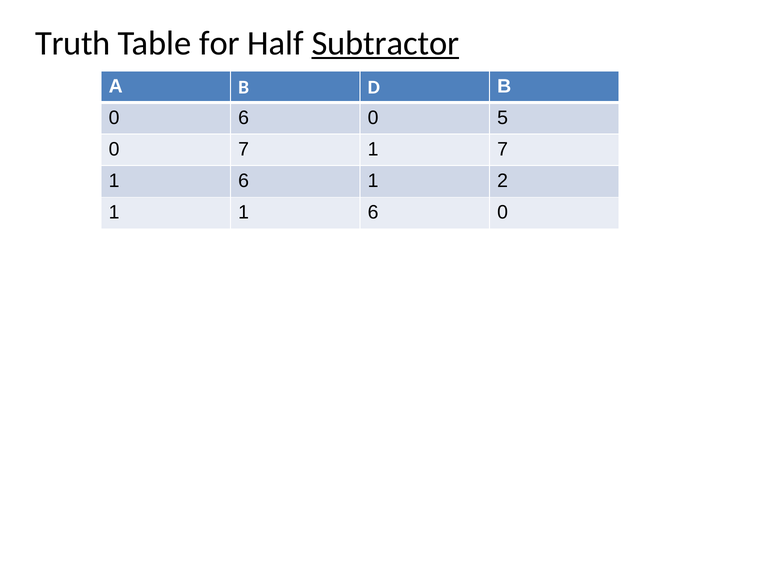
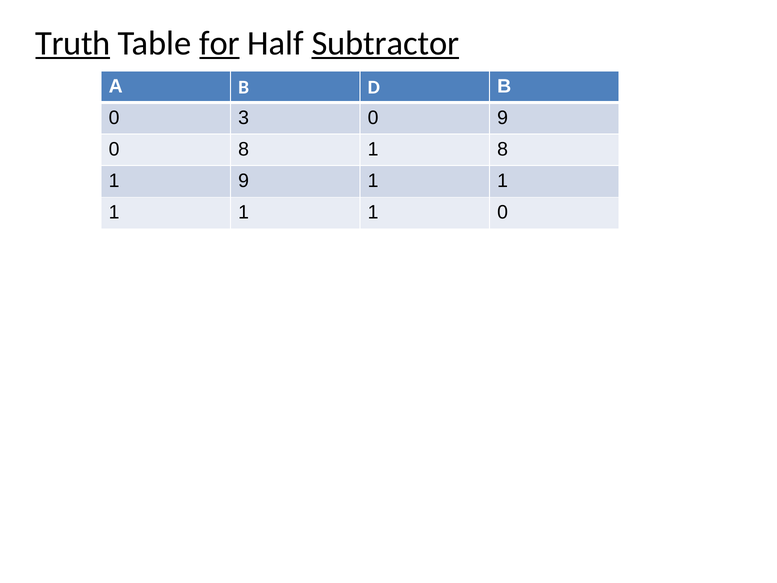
Truth underline: none -> present
for underline: none -> present
0 6: 6 -> 3
0 5: 5 -> 9
0 7: 7 -> 8
1 7: 7 -> 8
6 at (244, 181): 6 -> 9
2 at (503, 181): 2 -> 1
6 at (373, 212): 6 -> 1
